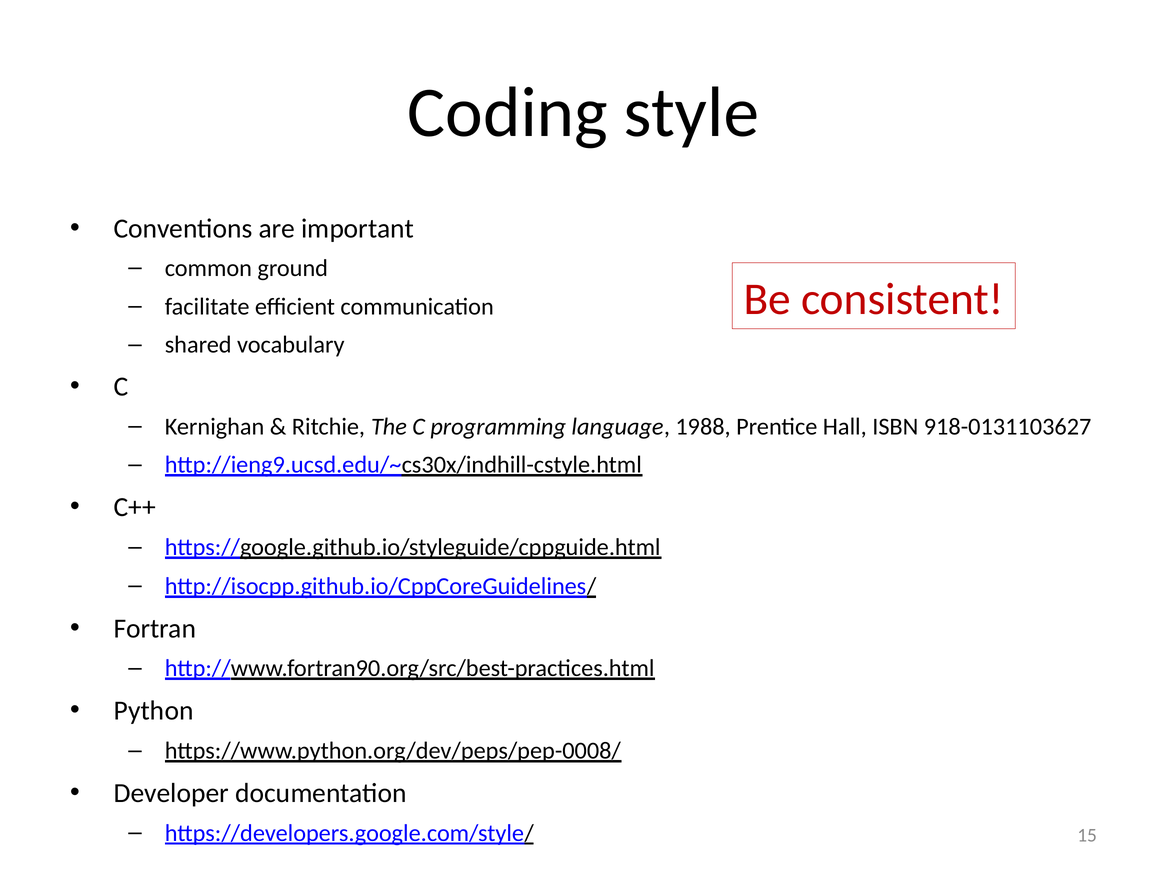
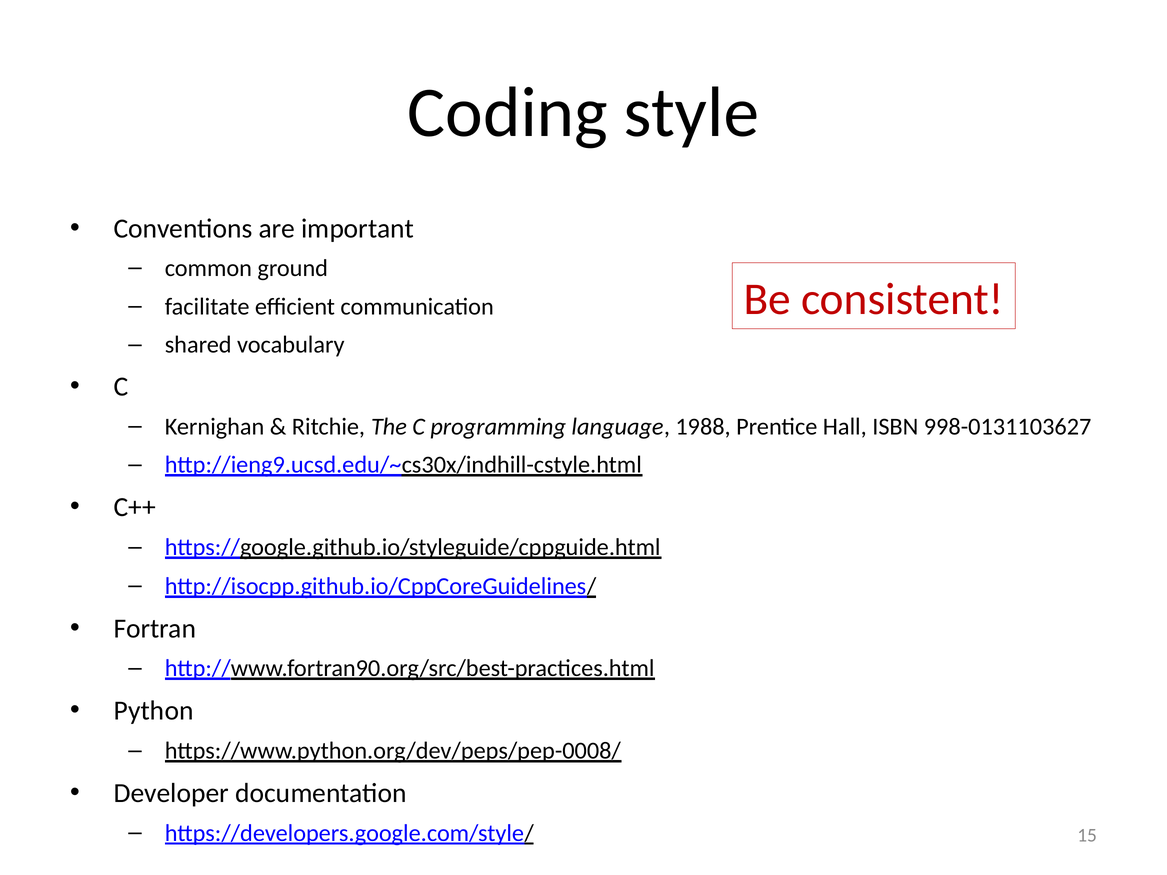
918-0131103627: 918-0131103627 -> 998-0131103627
